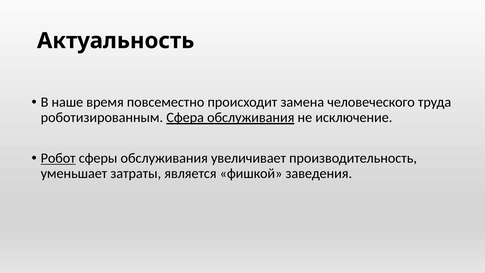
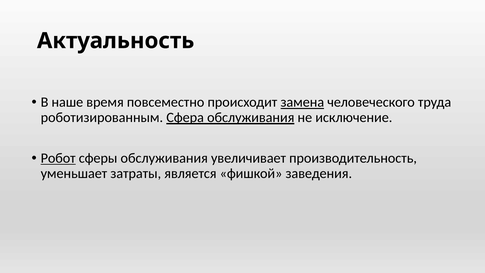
замена underline: none -> present
